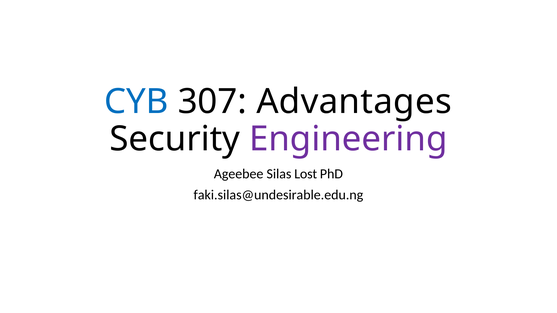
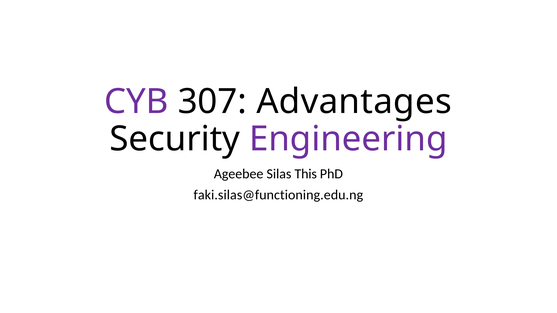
CYB colour: blue -> purple
Lost: Lost -> This
faki.silas@undesirable.edu.ng: faki.silas@undesirable.edu.ng -> faki.silas@functioning.edu.ng
